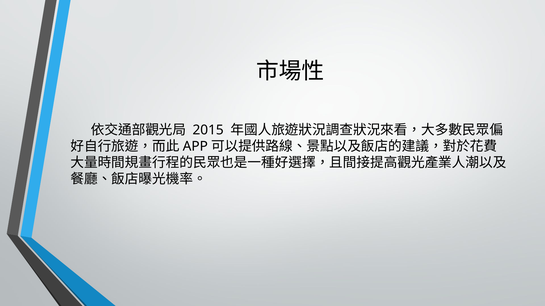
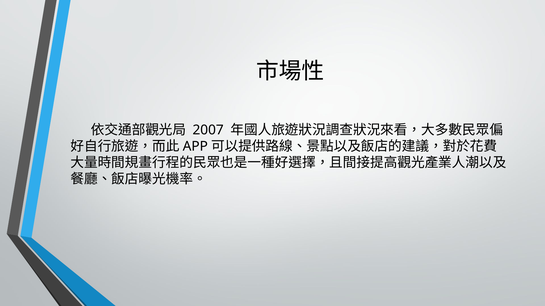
2015: 2015 -> 2007
